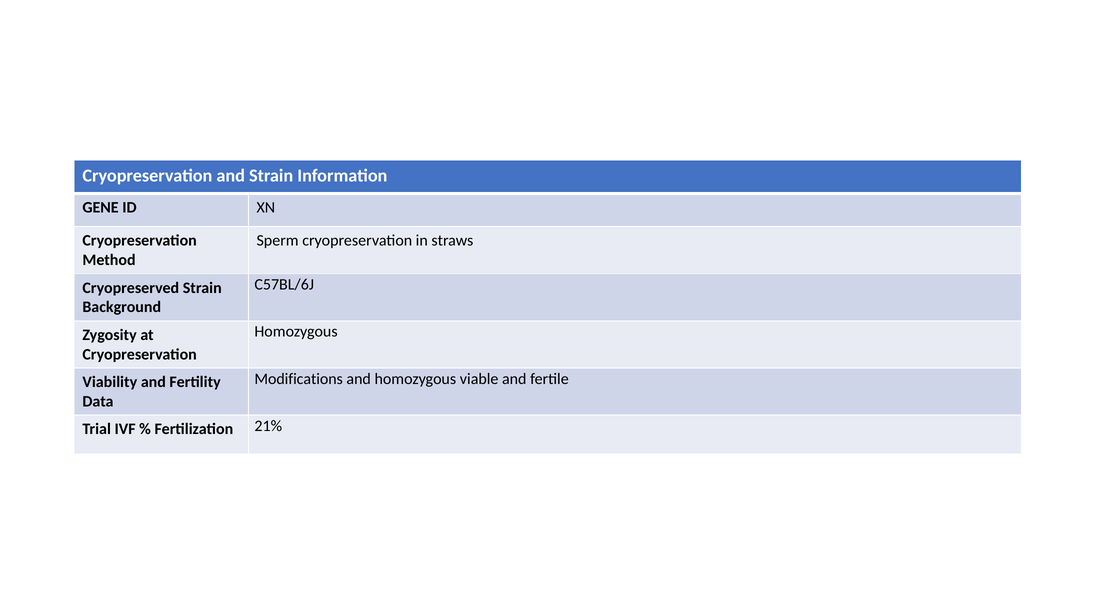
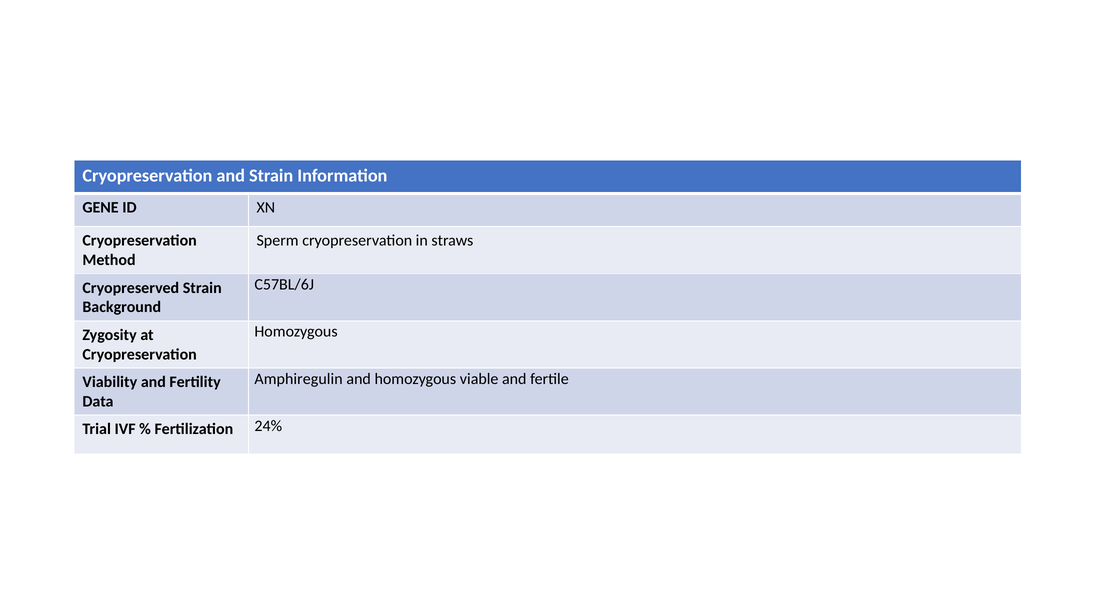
Modifications: Modifications -> Amphiregulin
21%: 21% -> 24%
